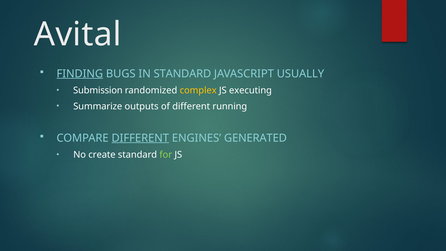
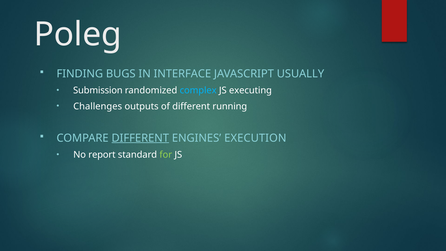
Avital: Avital -> Poleg
FINDING underline: present -> none
IN STANDARD: STANDARD -> INTERFACE
complex colour: yellow -> light blue
Summarize: Summarize -> Challenges
GENERATED: GENERATED -> EXECUTION
create: create -> report
